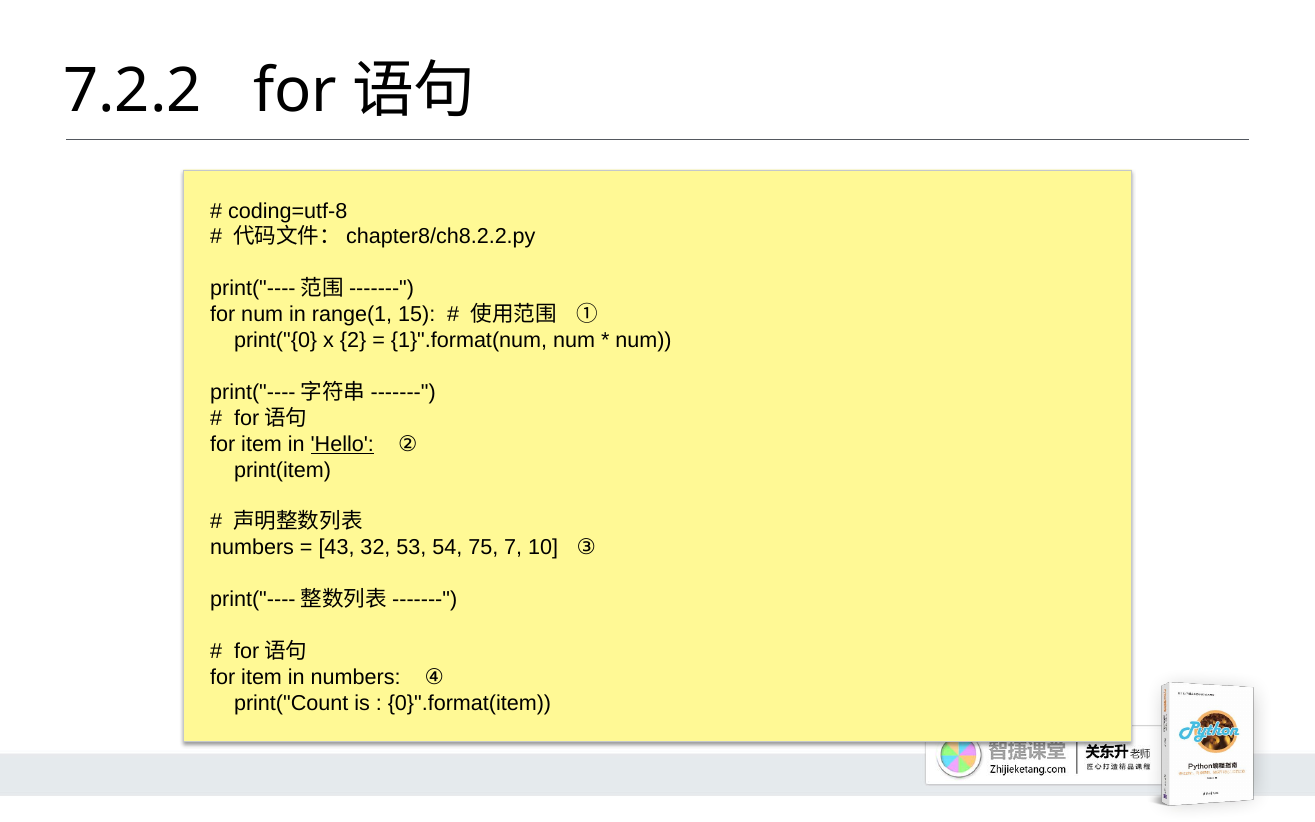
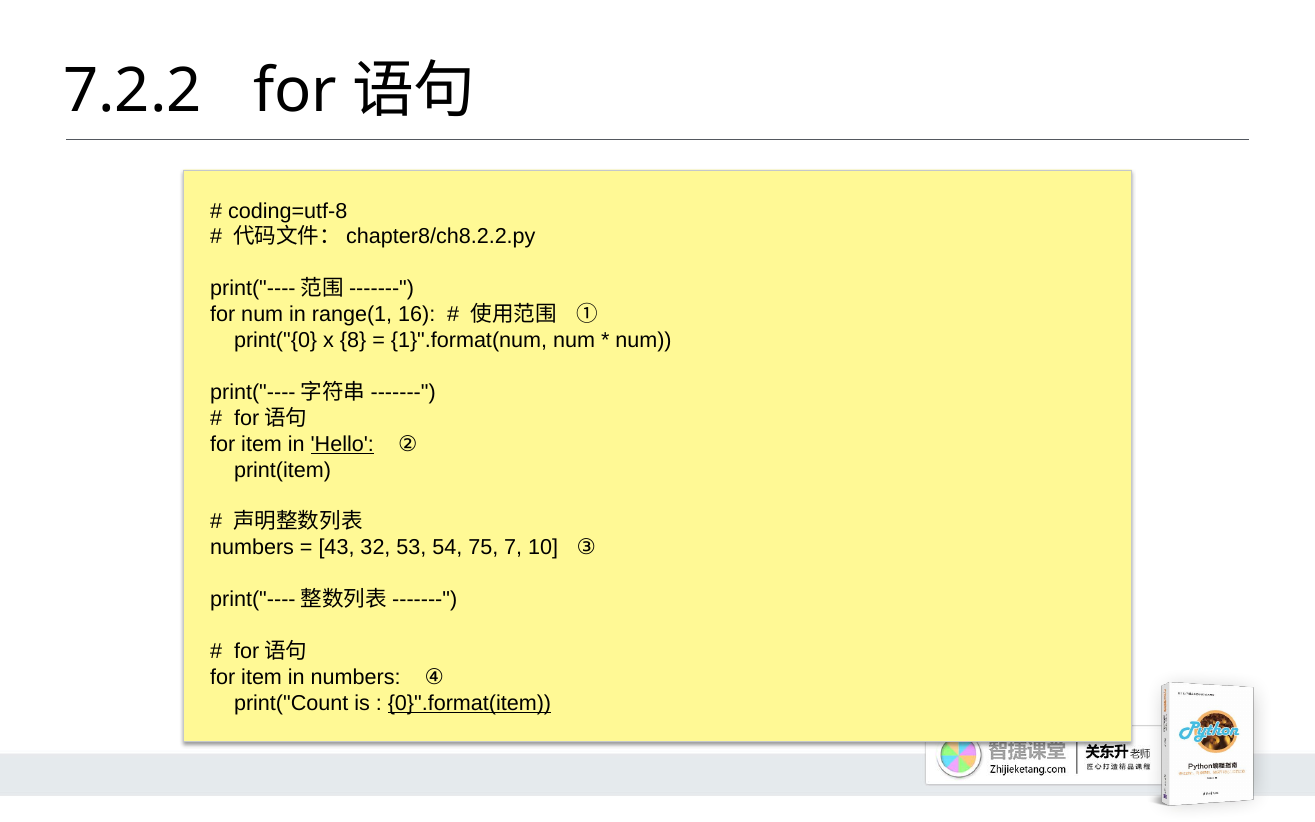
15: 15 -> 16
2: 2 -> 8
0}".format(item underline: none -> present
